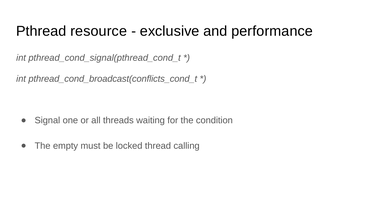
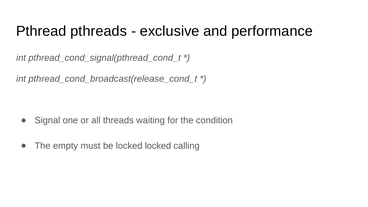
resource: resource -> pthreads
pthread_cond_broadcast(conflicts_cond_t: pthread_cond_broadcast(conflicts_cond_t -> pthread_cond_broadcast(release_cond_t
locked thread: thread -> locked
